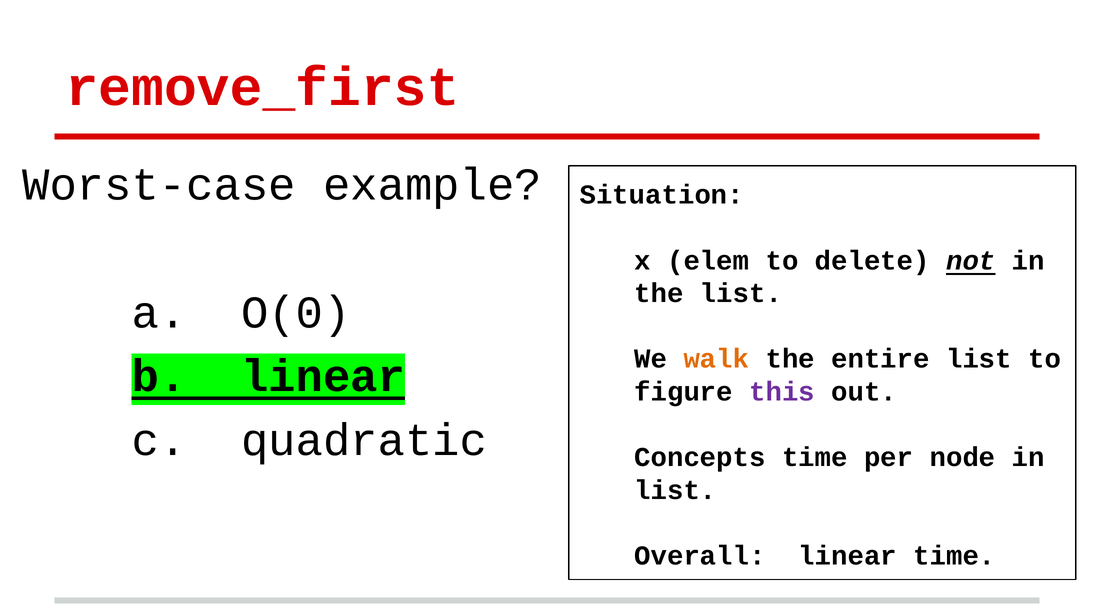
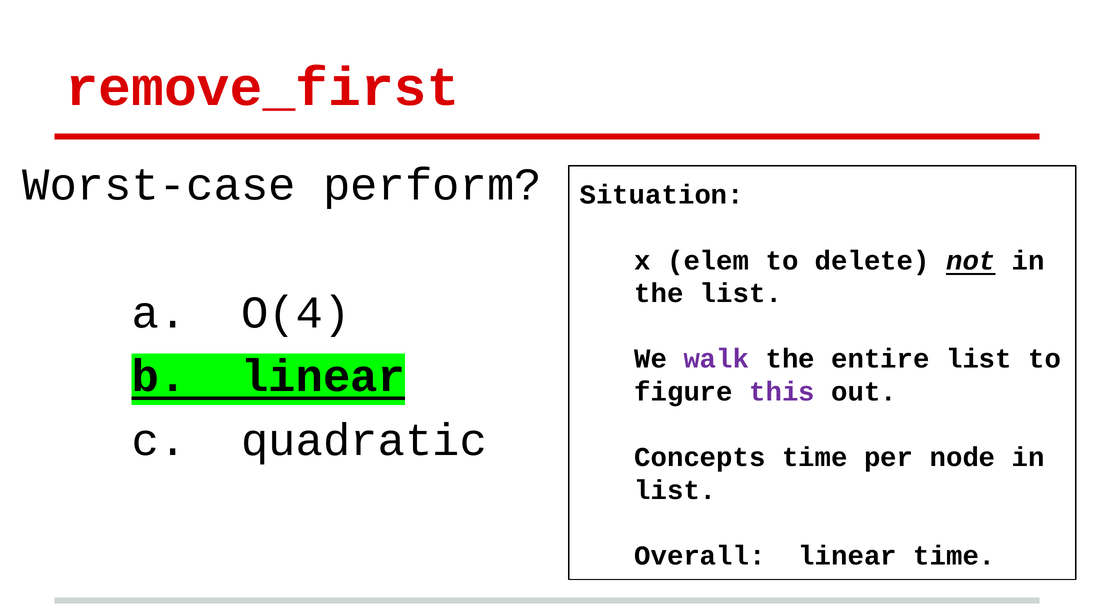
example: example -> perform
O(0: O(0 -> O(4
walk colour: orange -> purple
